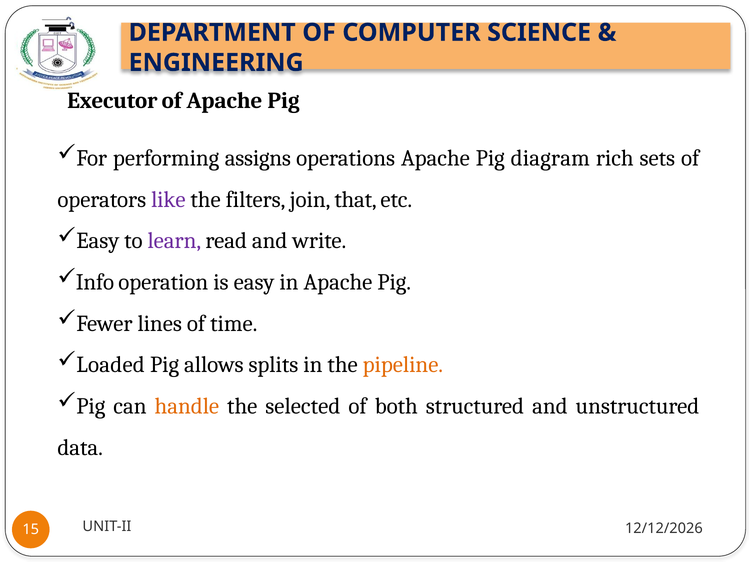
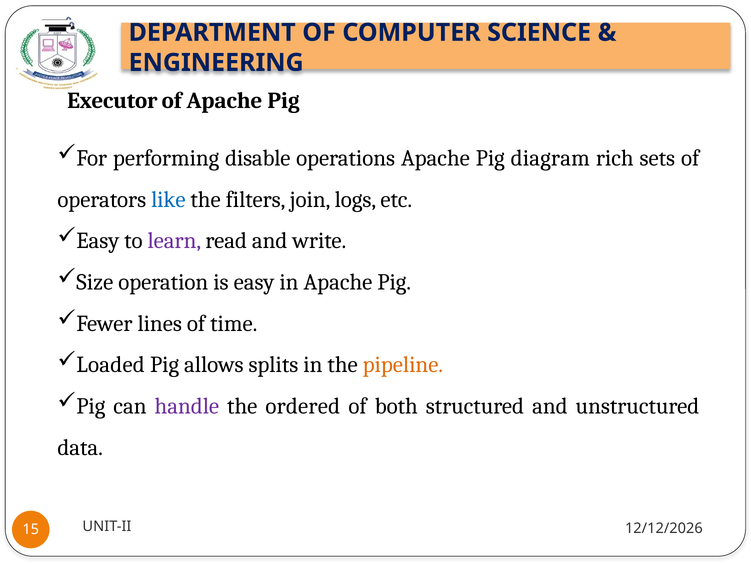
assigns: assigns -> disable
like colour: purple -> blue
that: that -> logs
Info: Info -> Size
handle colour: orange -> purple
selected: selected -> ordered
